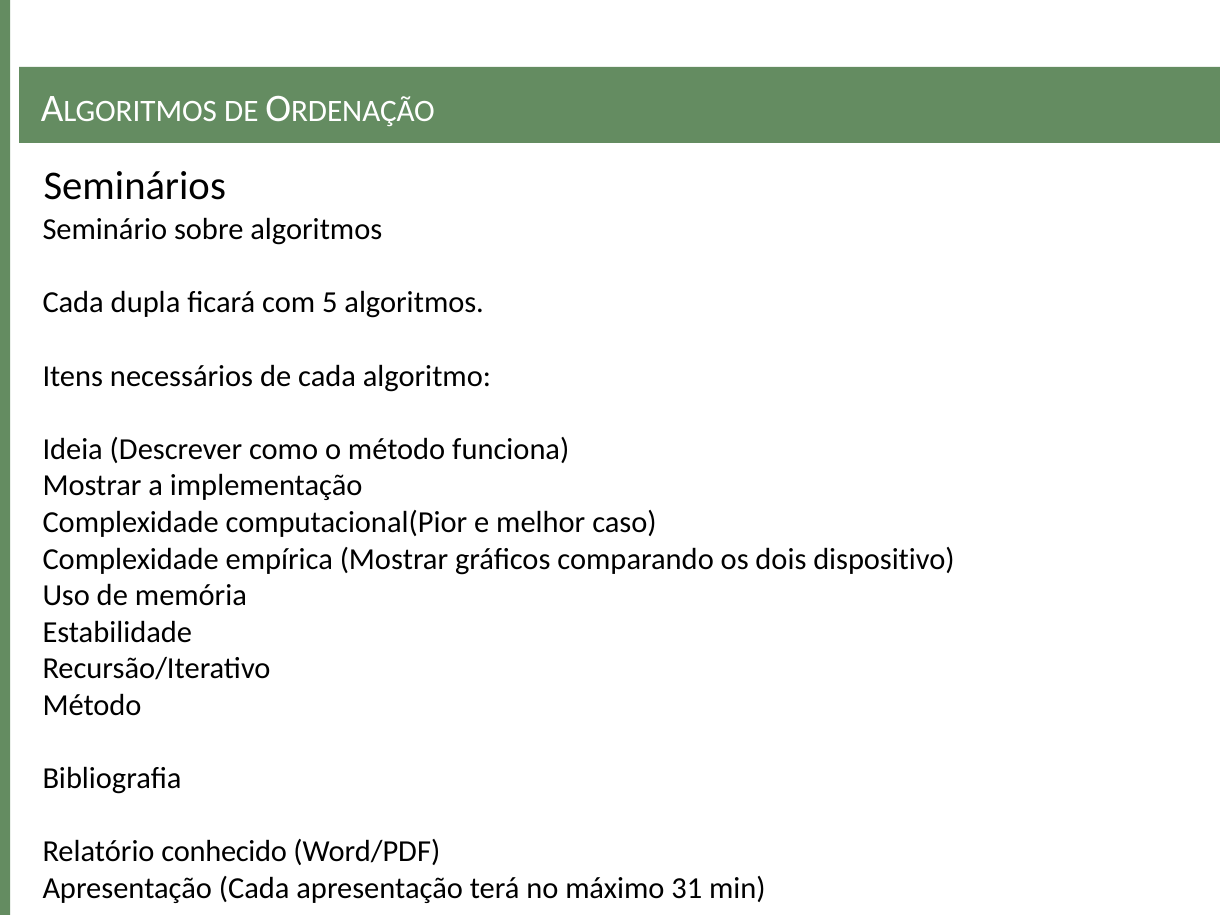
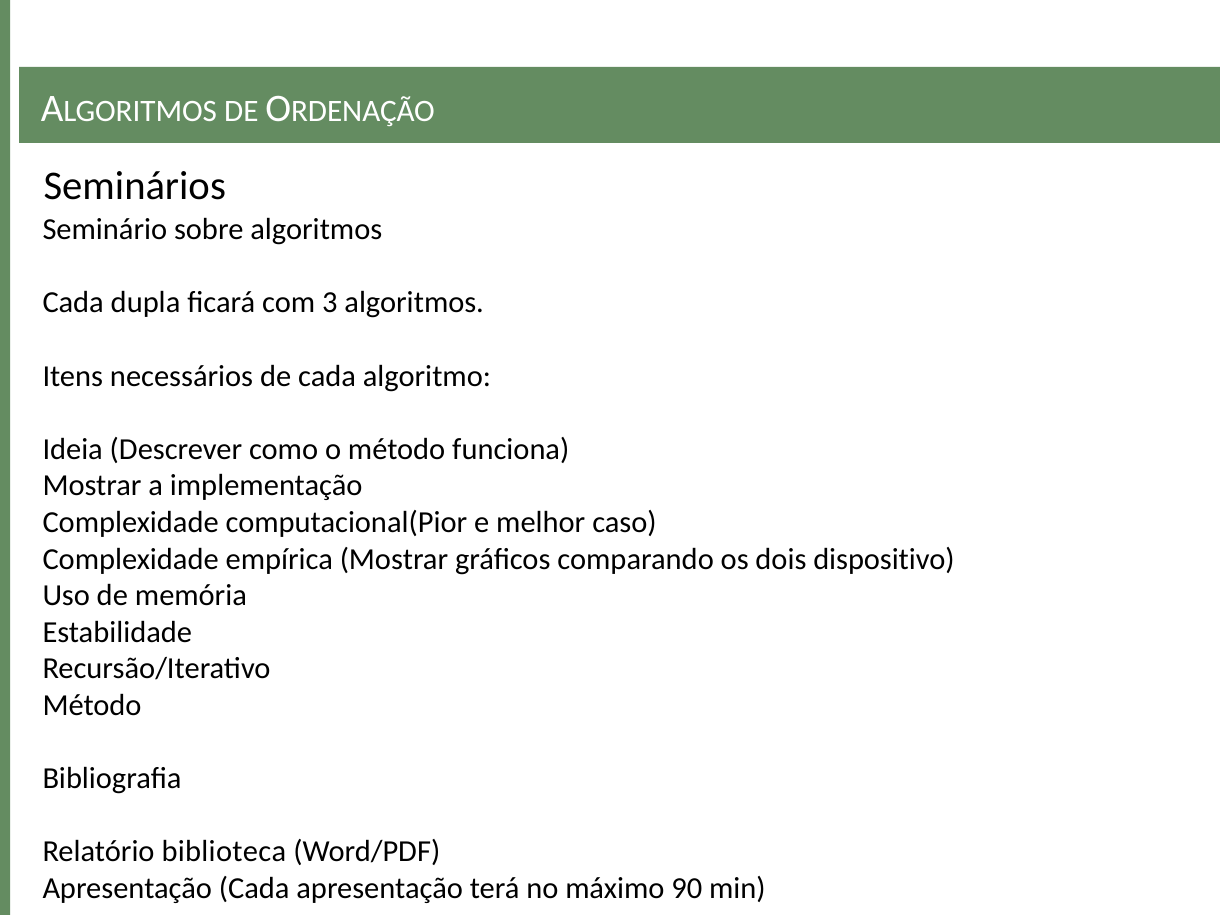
5: 5 -> 3
conhecido: conhecido -> biblioteca
31: 31 -> 90
